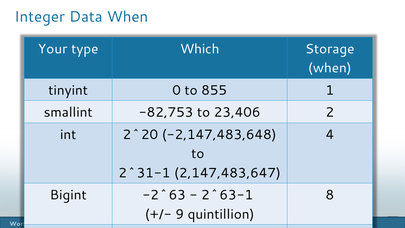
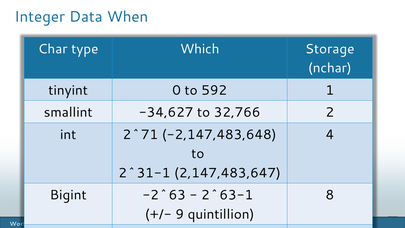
Your: Your -> Char
when at (330, 68): when -> nchar
855: 855 -> 592
-82,753: -82,753 -> -34,627
23,406: 23,406 -> 32,766
2^20: 2^20 -> 2^71
